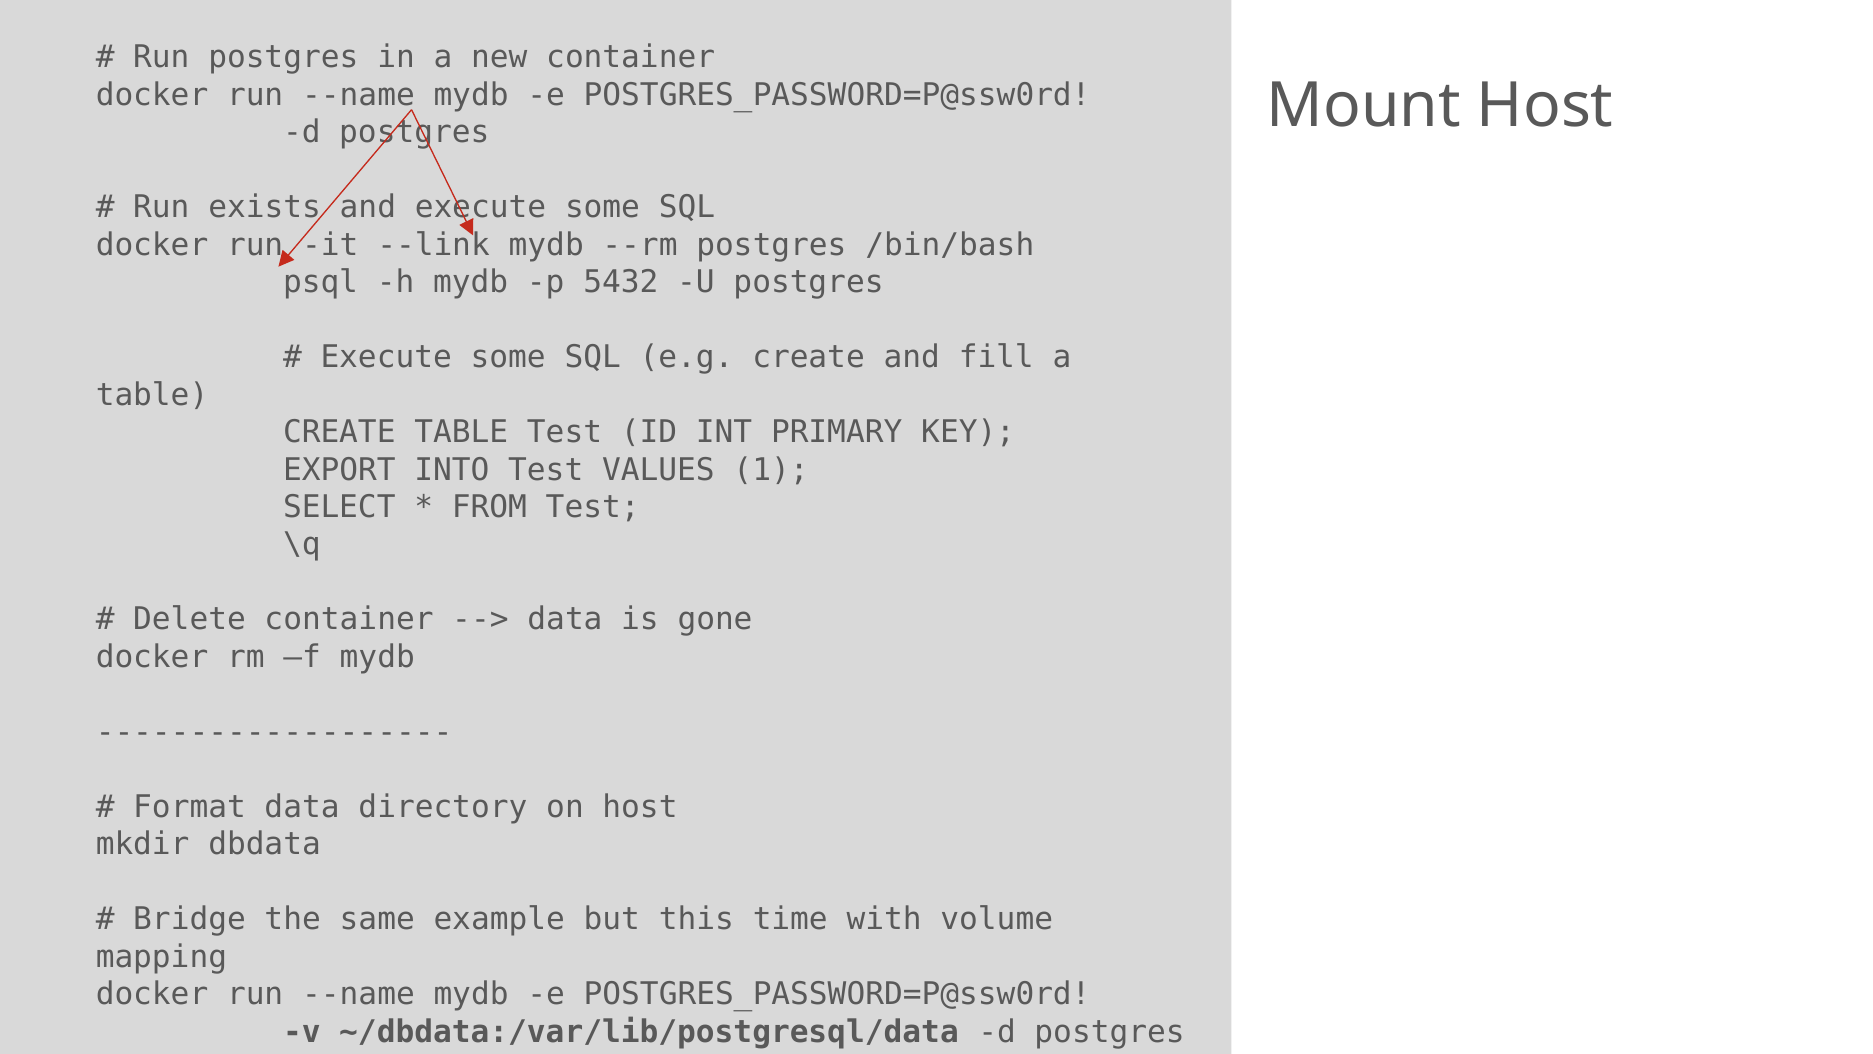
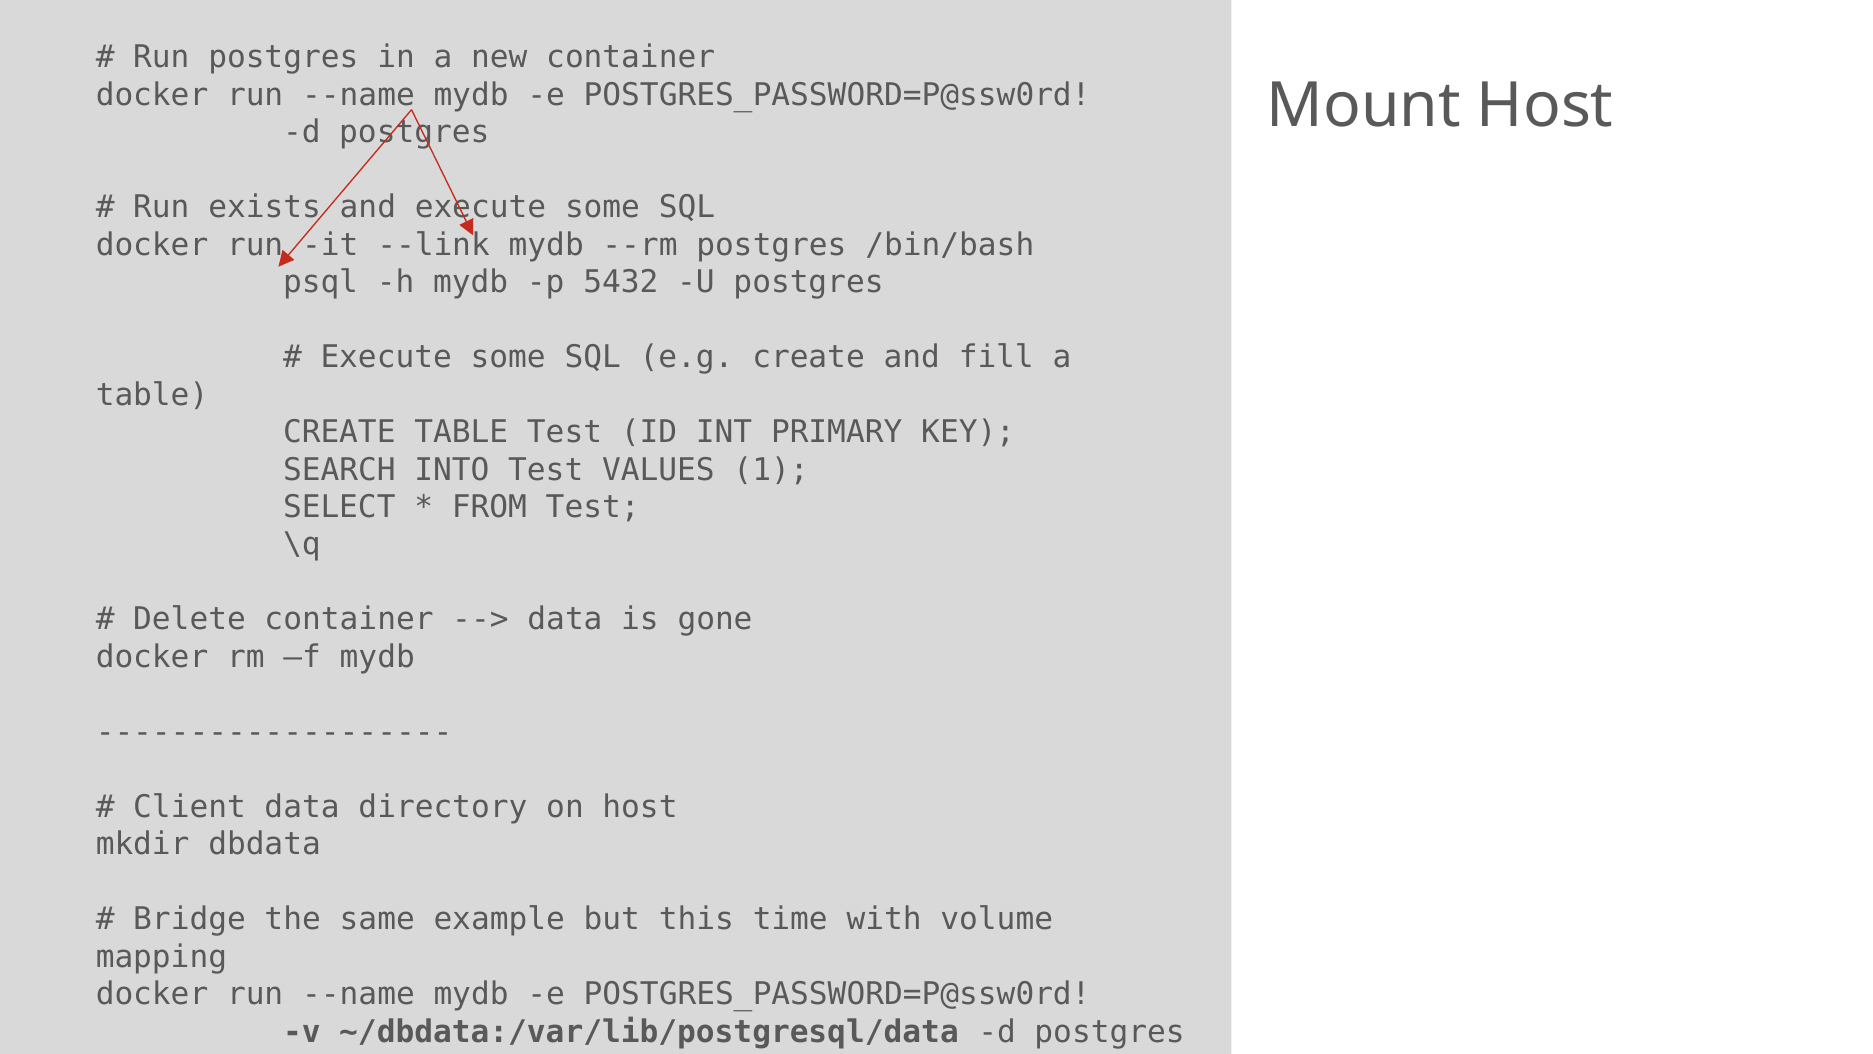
EXPORT: EXPORT -> SEARCH
Format: Format -> Client
